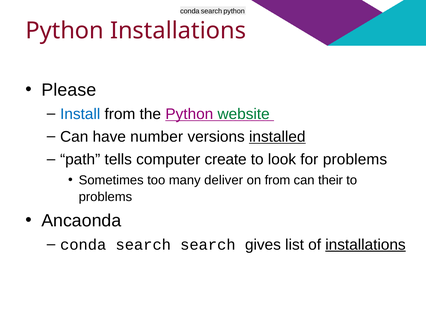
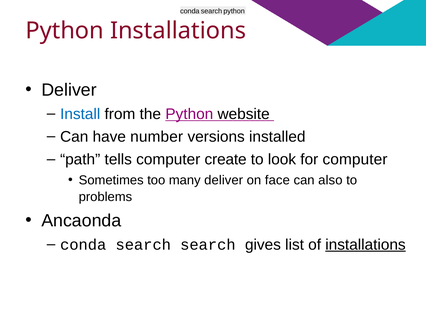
Please at (69, 90): Please -> Deliver
website colour: green -> black
installed underline: present -> none
for problems: problems -> computer
on from: from -> face
their: their -> also
